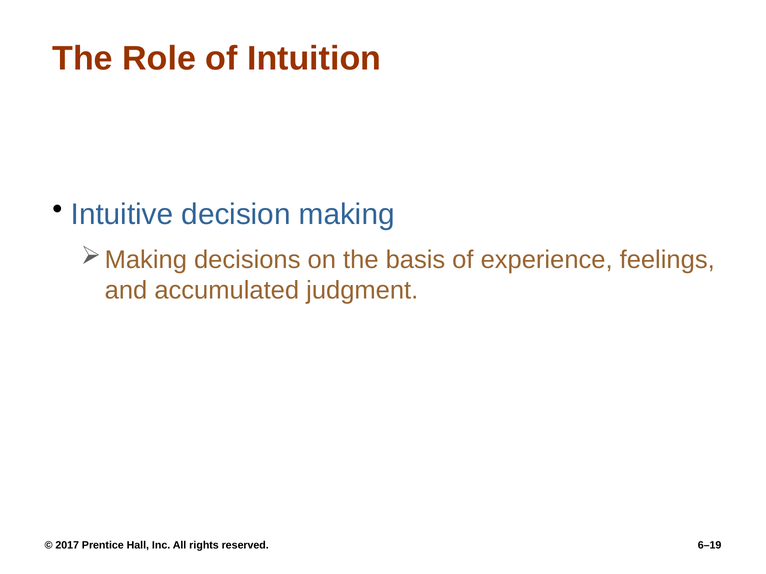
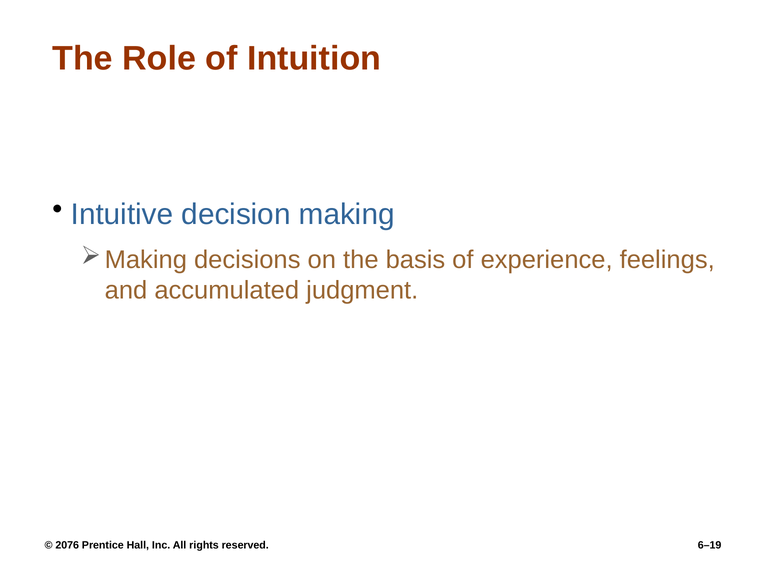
2017: 2017 -> 2076
